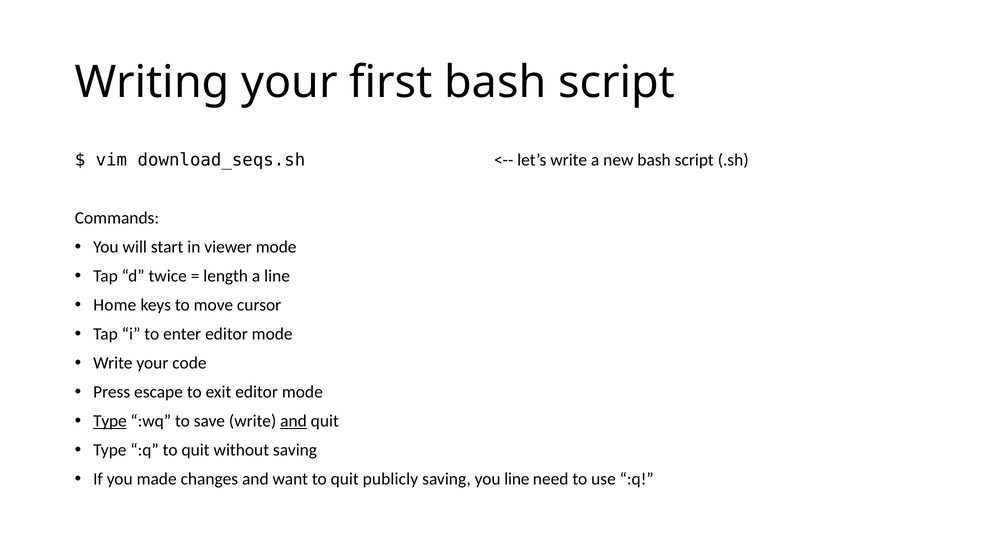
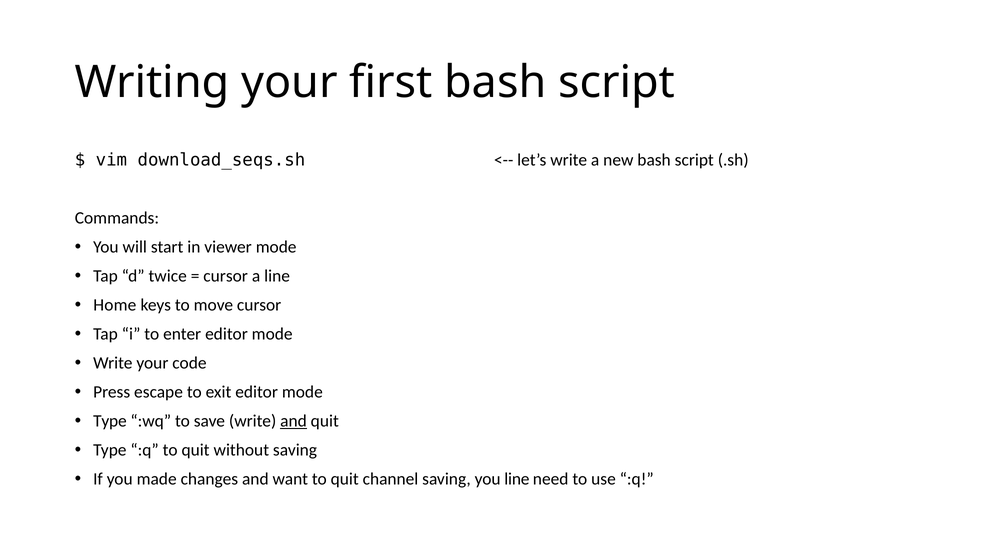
length at (226, 276): length -> cursor
Type at (110, 421) underline: present -> none
publicly: publicly -> channel
